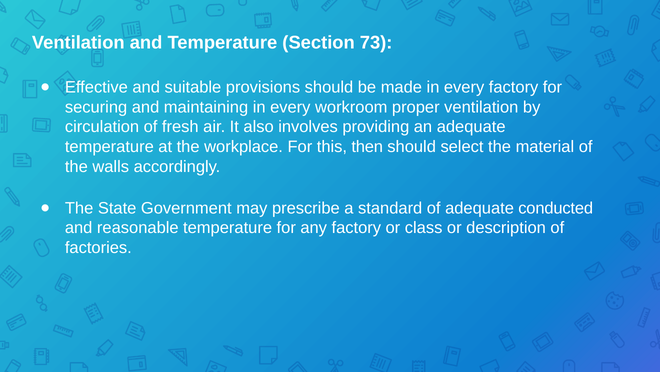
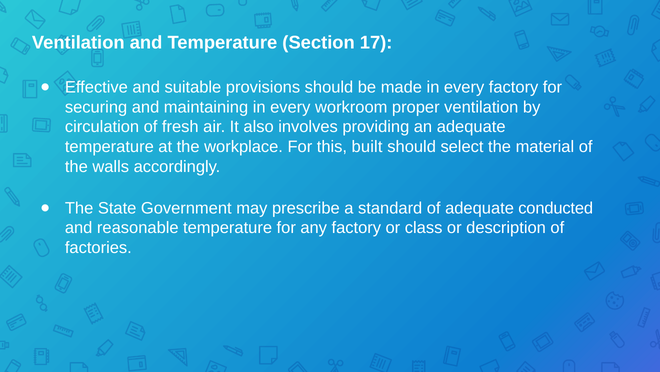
73: 73 -> 17
then: then -> built
